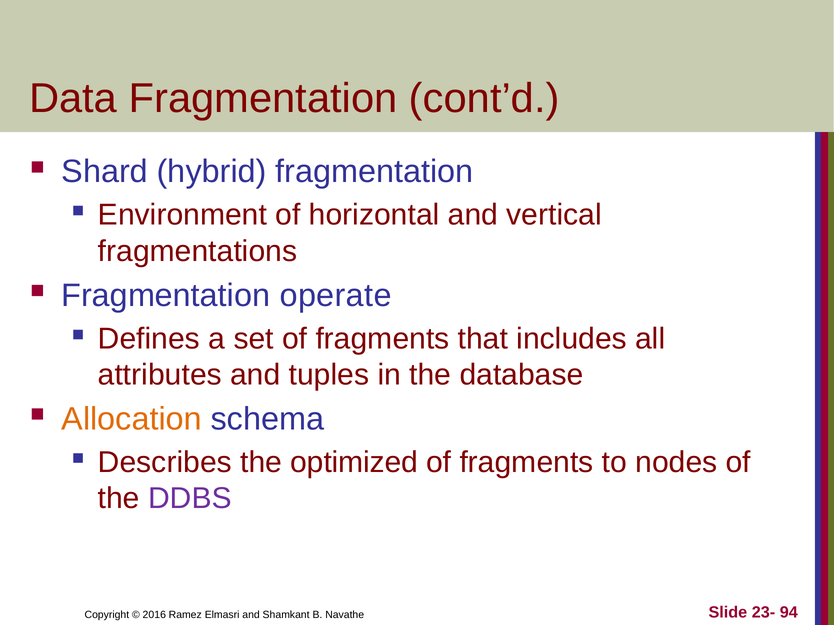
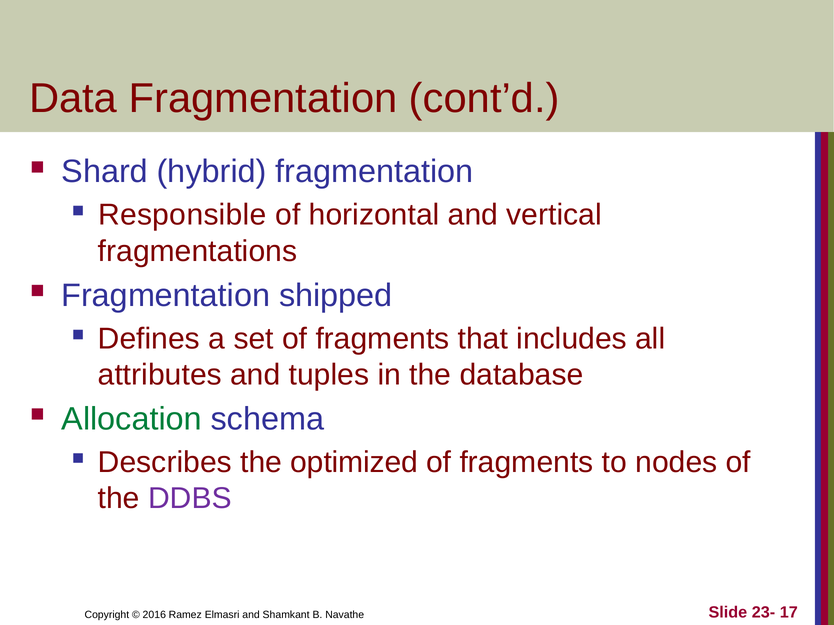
Environment: Environment -> Responsible
operate: operate -> shipped
Allocation colour: orange -> green
94: 94 -> 17
